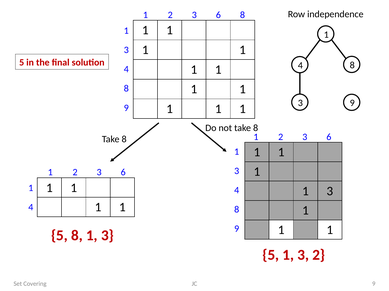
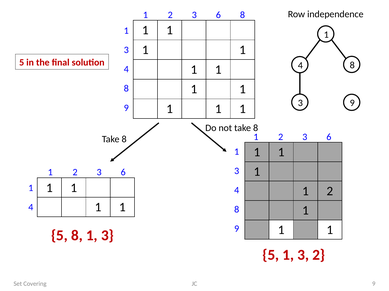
3 at (330, 192): 3 -> 2
